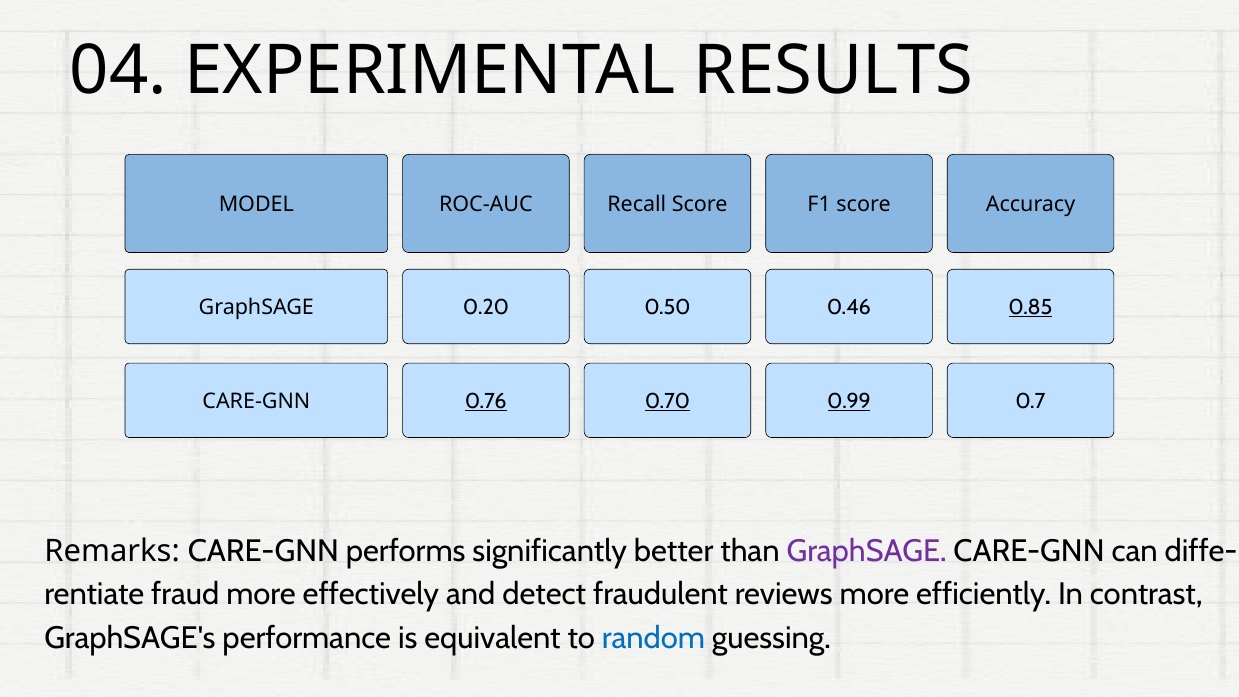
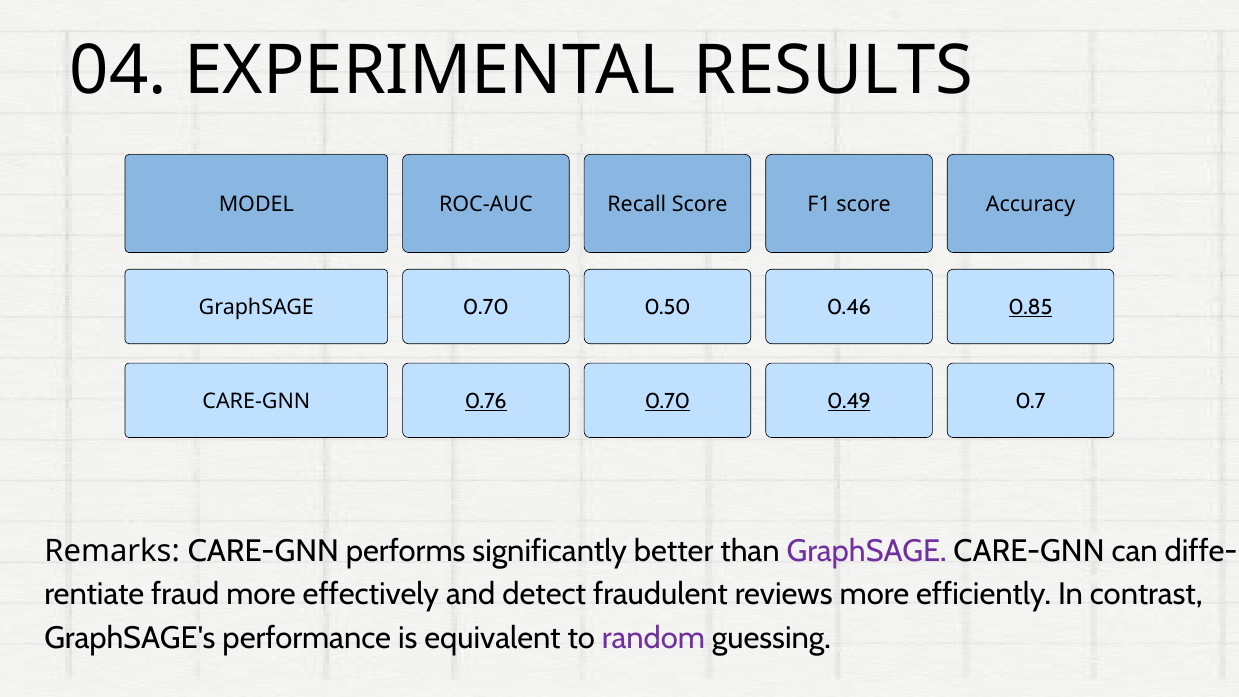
0.20 at (486, 308): 0.20 -> 0.70
0.99: 0.99 -> 0.49
random colour: blue -> purple
